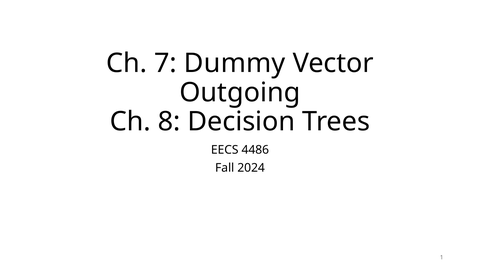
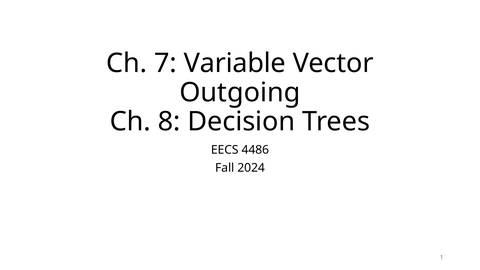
Dummy: Dummy -> Variable
